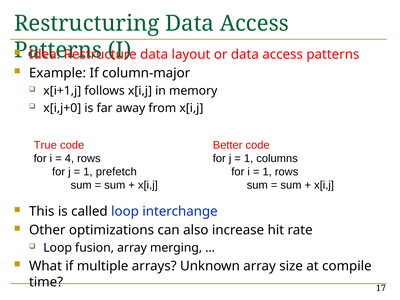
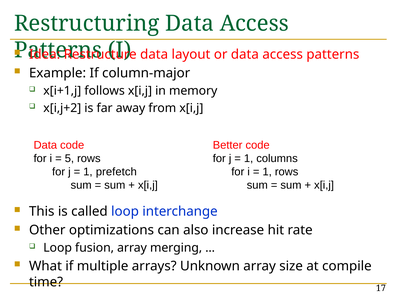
x[i,j+0: x[i,j+0 -> x[i,j+2
True at (45, 145): True -> Data
4: 4 -> 5
